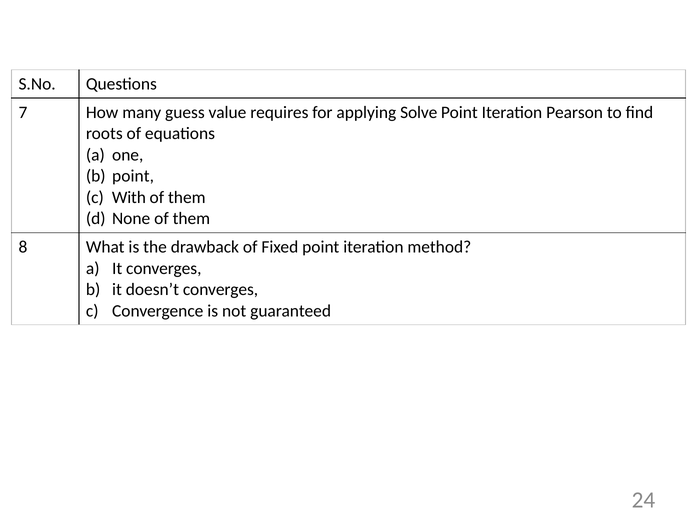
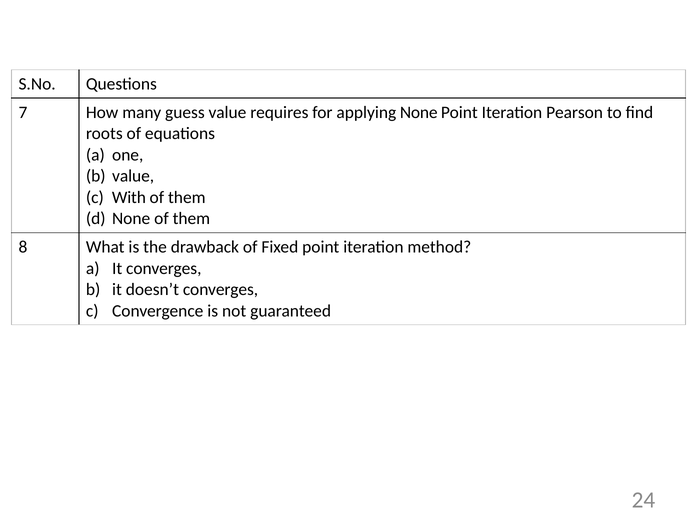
applying Solve: Solve -> None
point at (133, 176): point -> value
